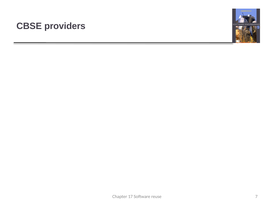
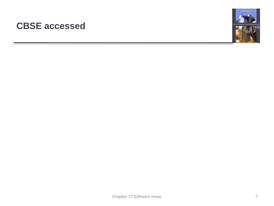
providers: providers -> accessed
